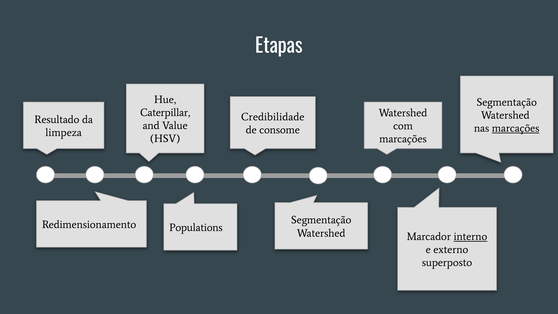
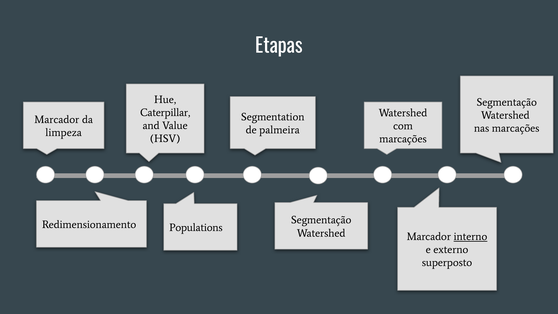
Credibilidade: Credibilidade -> Segmentation
Resultado at (57, 119): Resultado -> Marcador
marcações at (516, 128) underline: present -> none
consome: consome -> palmeira
